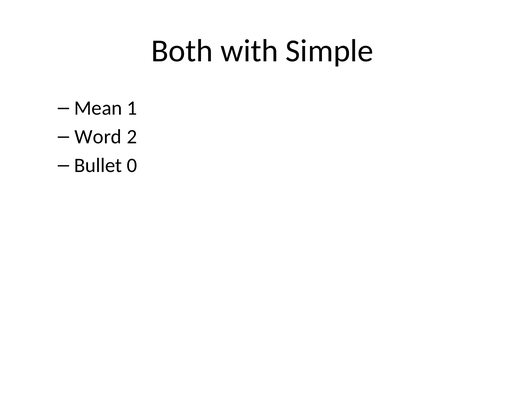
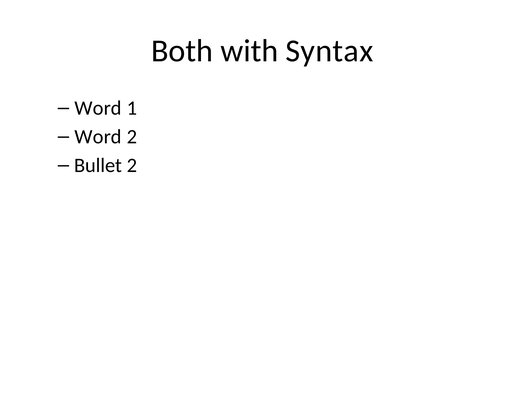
Simple: Simple -> Syntax
Mean at (98, 108): Mean -> Word
Bullet 0: 0 -> 2
